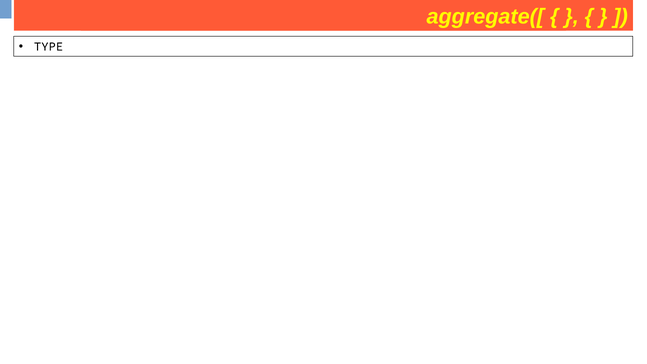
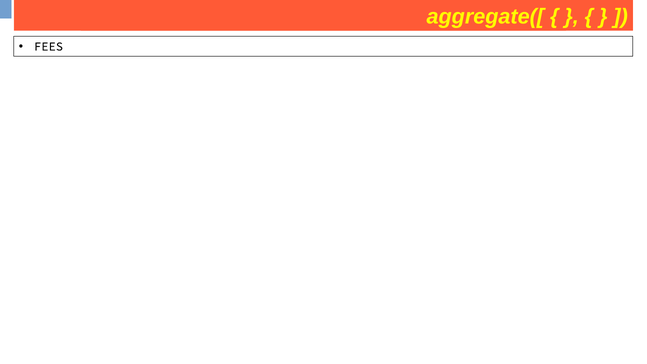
TYPE: TYPE -> FEES
